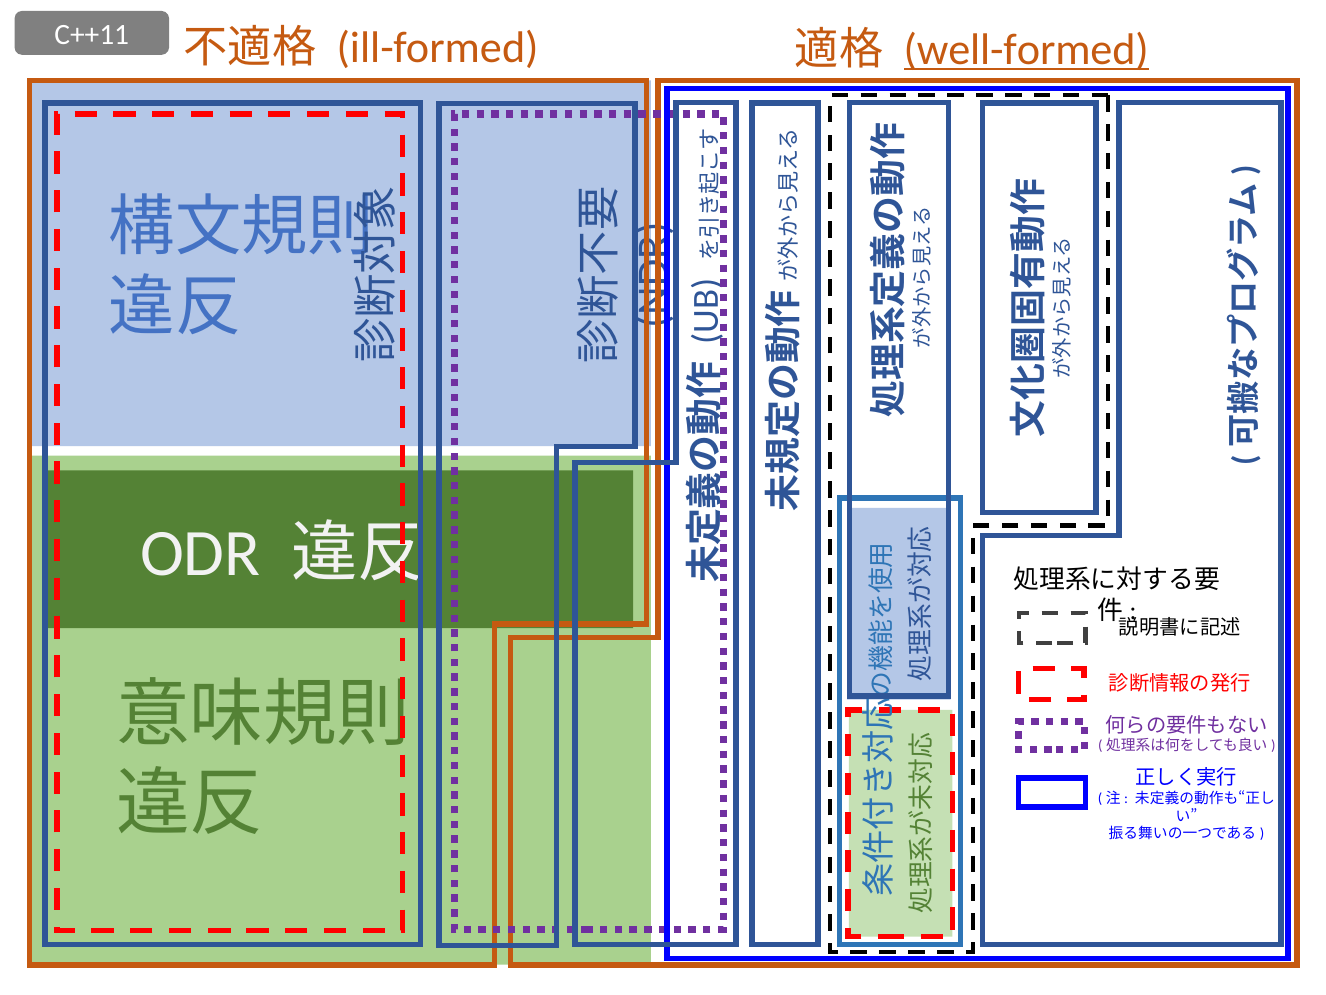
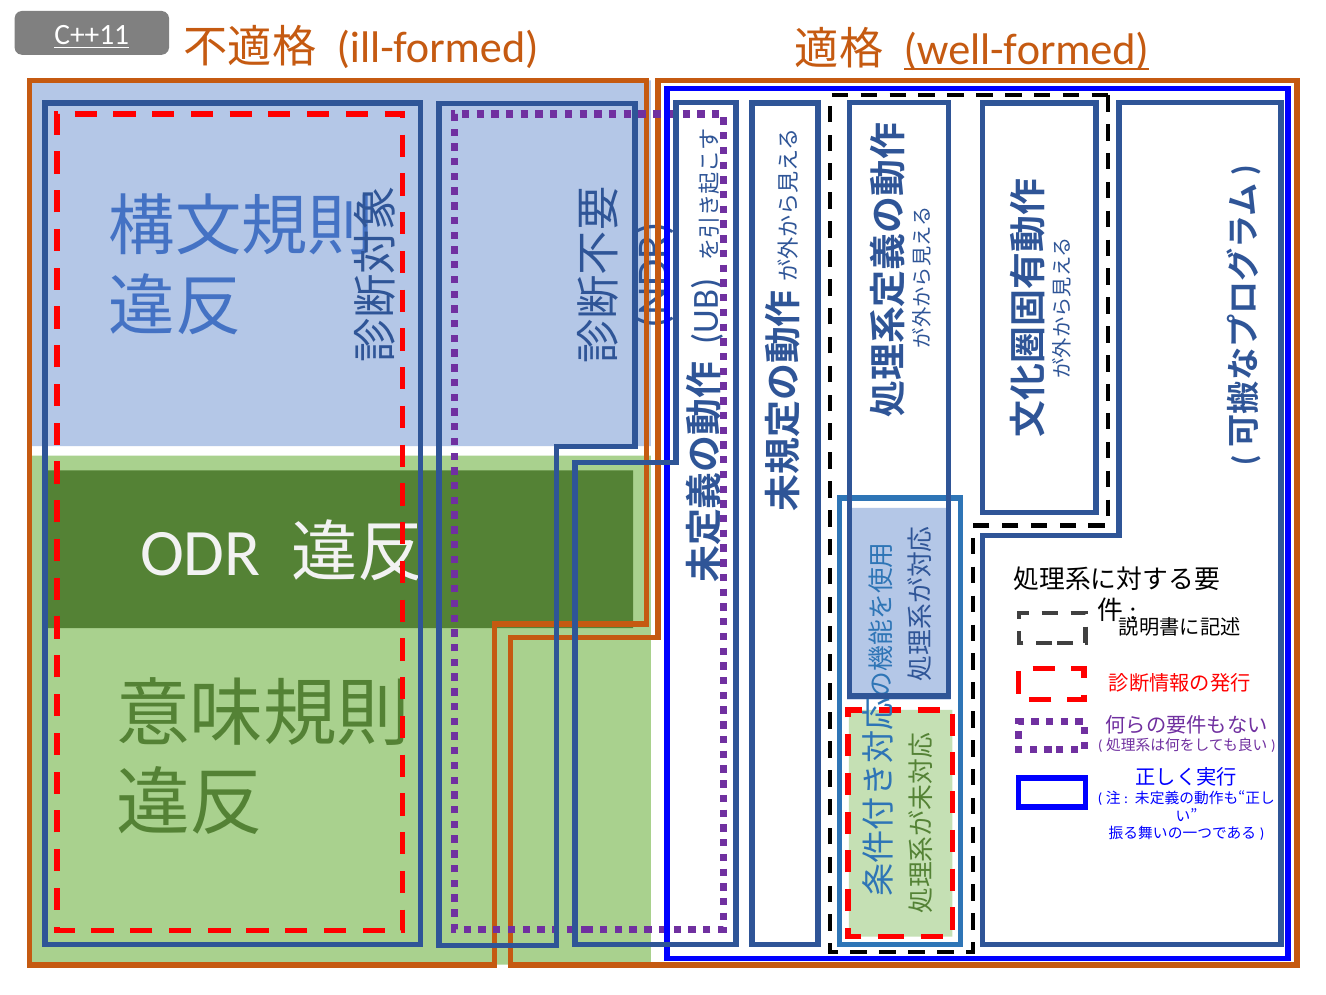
C++11 underline: none -> present
